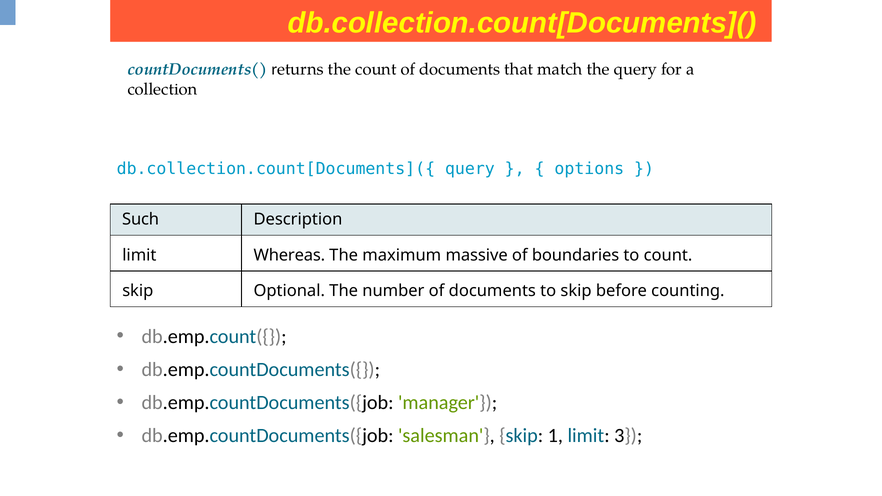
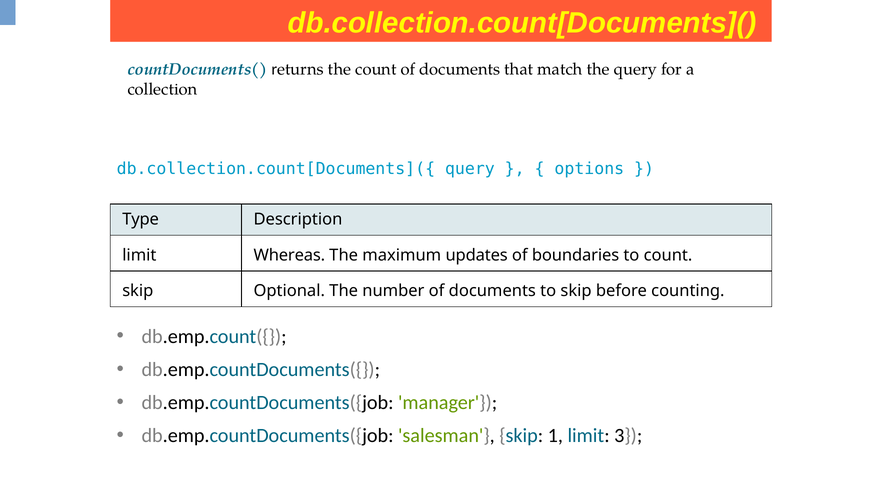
Such: Such -> Type
massive: massive -> updates
